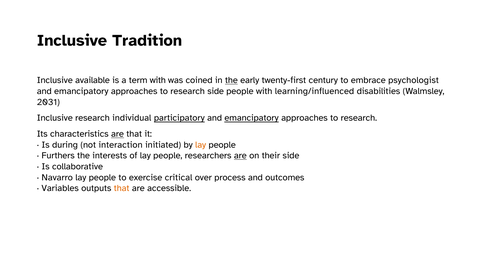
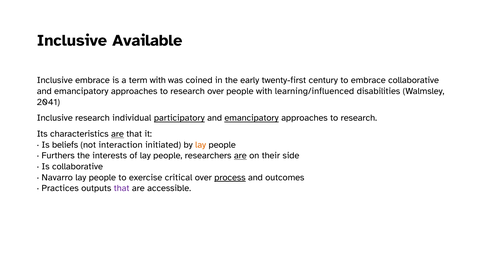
Tradition: Tradition -> Available
Inclusive available: available -> embrace
the at (231, 80) underline: present -> none
embrace psychologist: psychologist -> collaborative
research side: side -> over
2031: 2031 -> 2041
during: during -> beliefs
process underline: none -> present
Variables: Variables -> Practices
that at (122, 188) colour: orange -> purple
